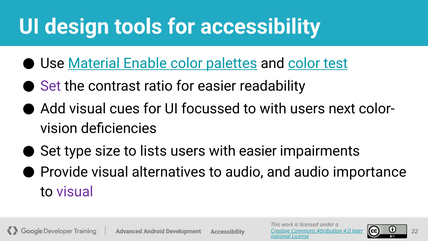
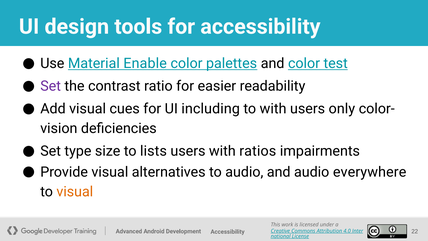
focussed: focussed -> including
next: next -> only
with easier: easier -> ratios
importance: importance -> everywhere
visual at (75, 192) colour: purple -> orange
